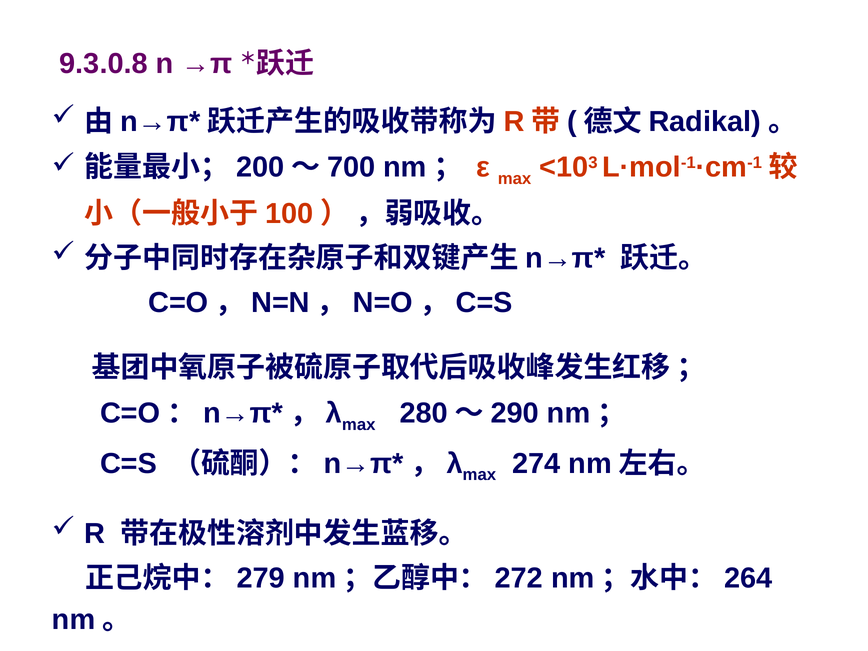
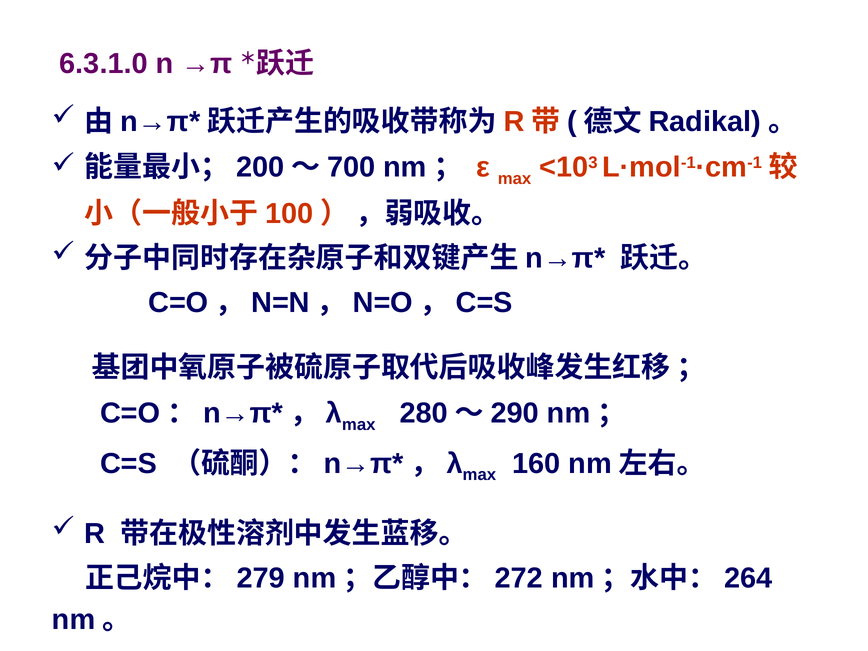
9.3.0.8: 9.3.0.8 -> 6.3.1.0
274: 274 -> 160
